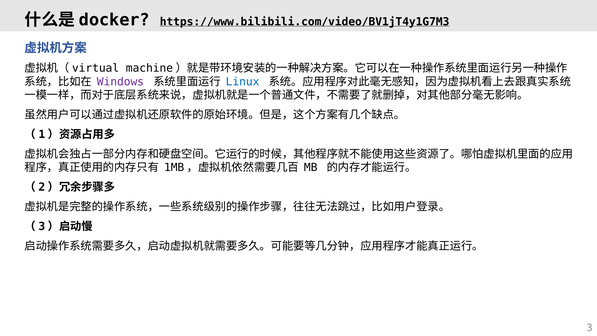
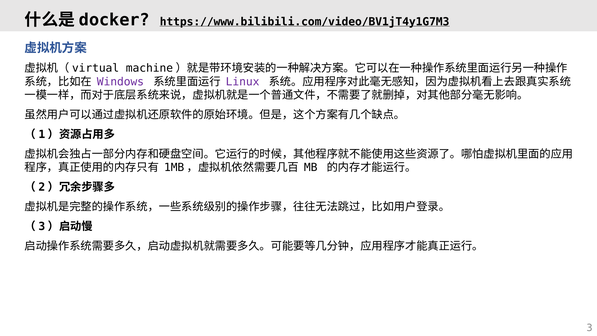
Linux colour: blue -> purple
